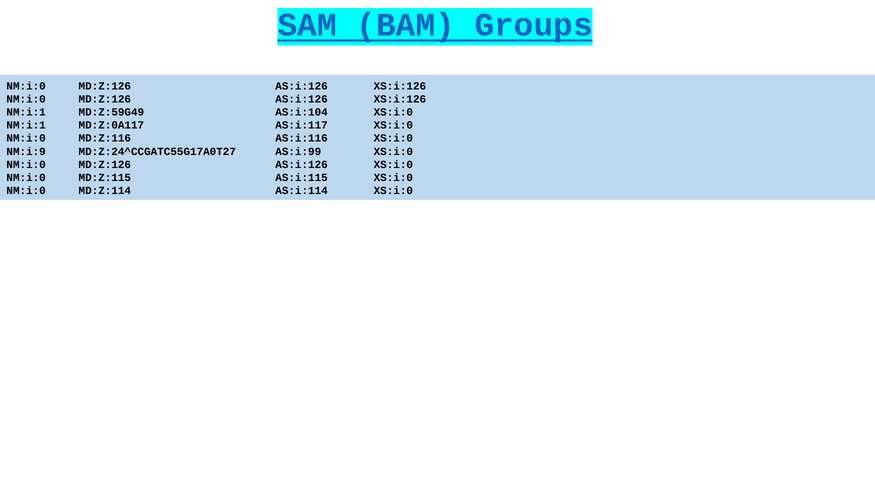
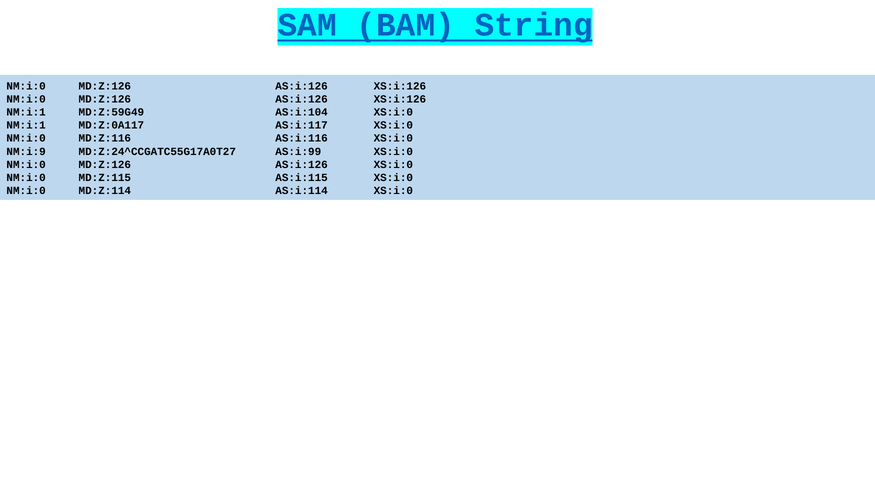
Groups: Groups -> String
